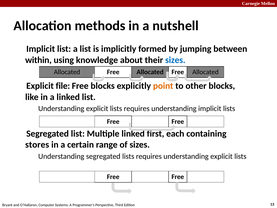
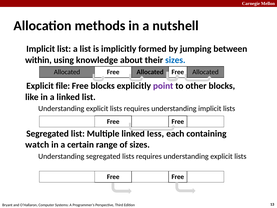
point colour: orange -> purple
first: first -> less
stores: stores -> watch
